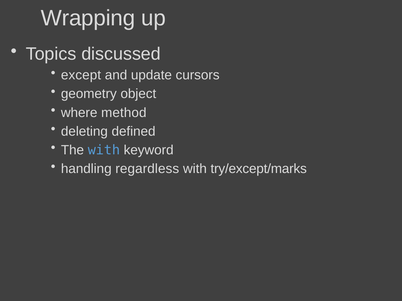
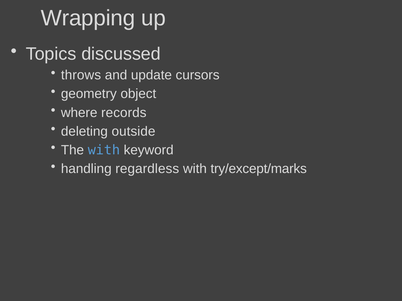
except: except -> throws
method: method -> records
defined: defined -> outside
